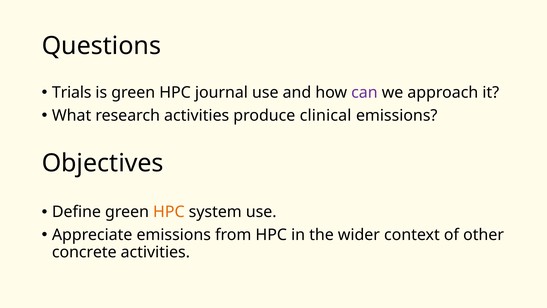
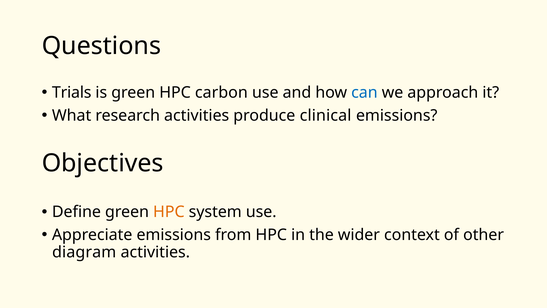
journal: journal -> carbon
can colour: purple -> blue
concrete: concrete -> diagram
